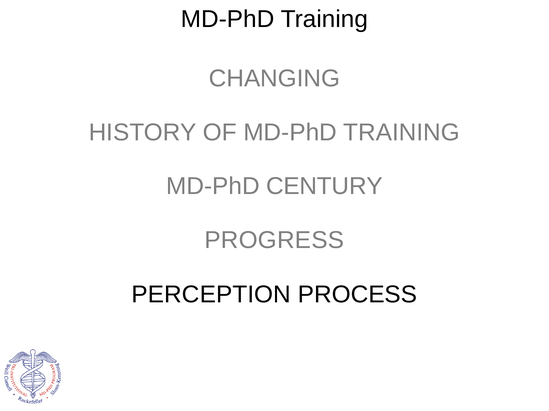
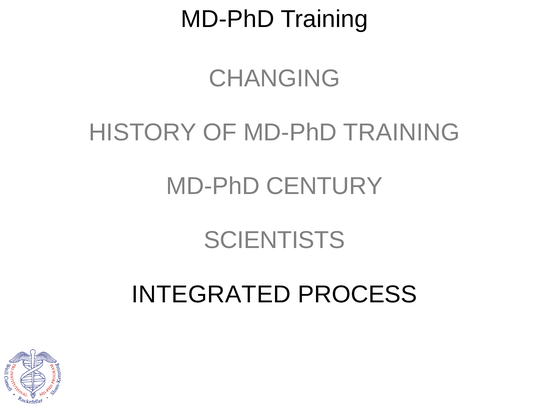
PROGRESS: PROGRESS -> SCIENTISTS
PERCEPTION: PERCEPTION -> INTEGRATED
